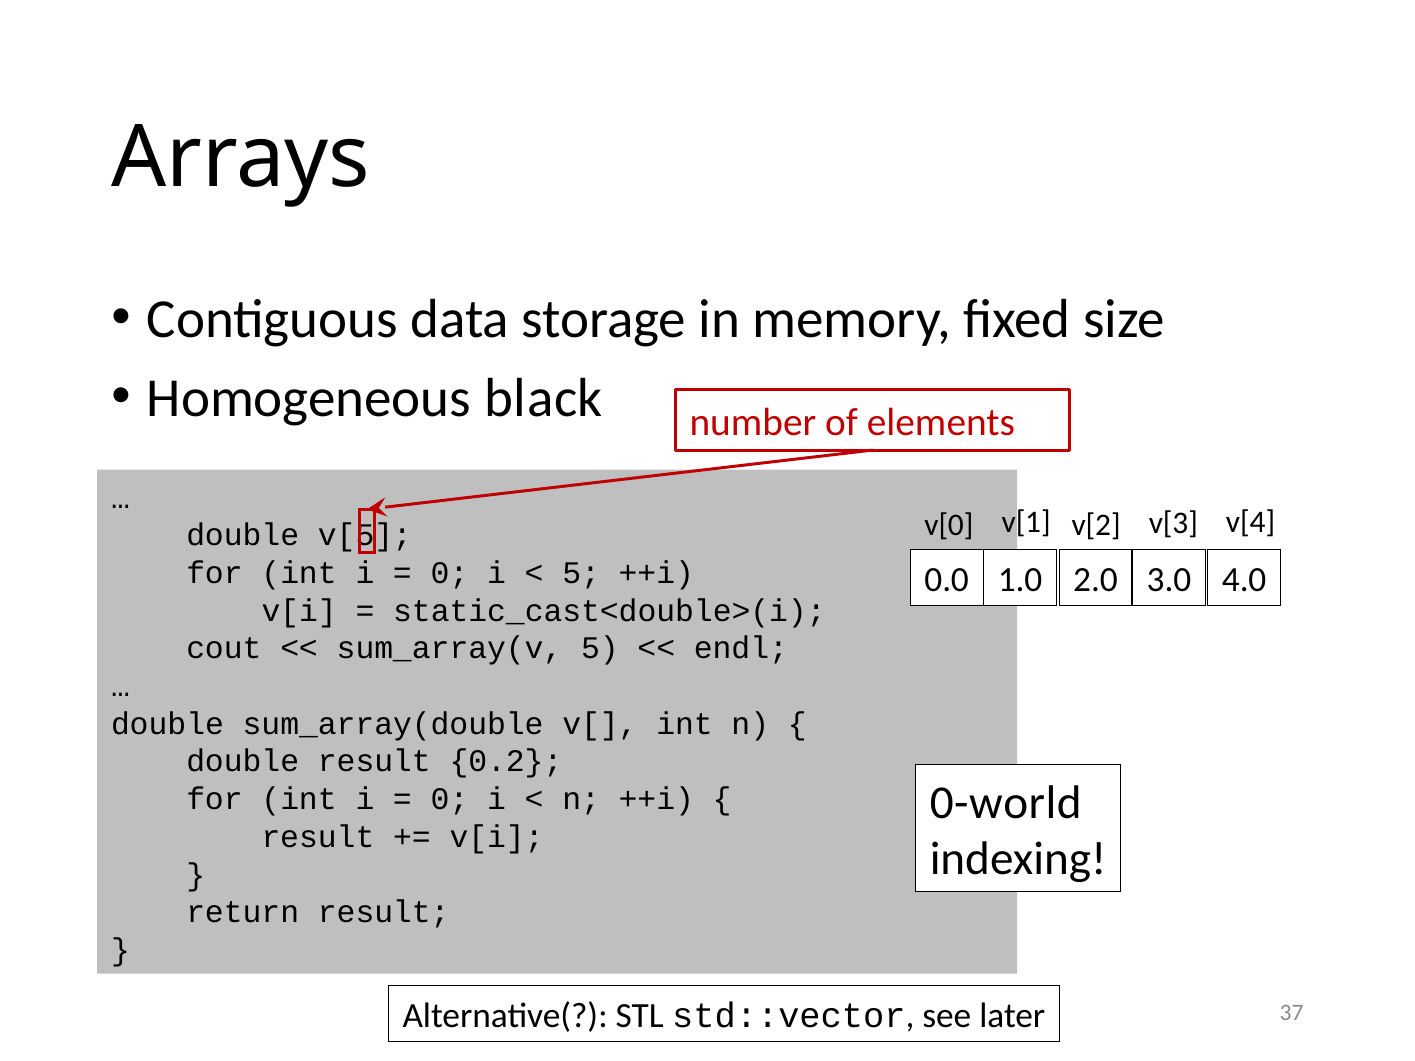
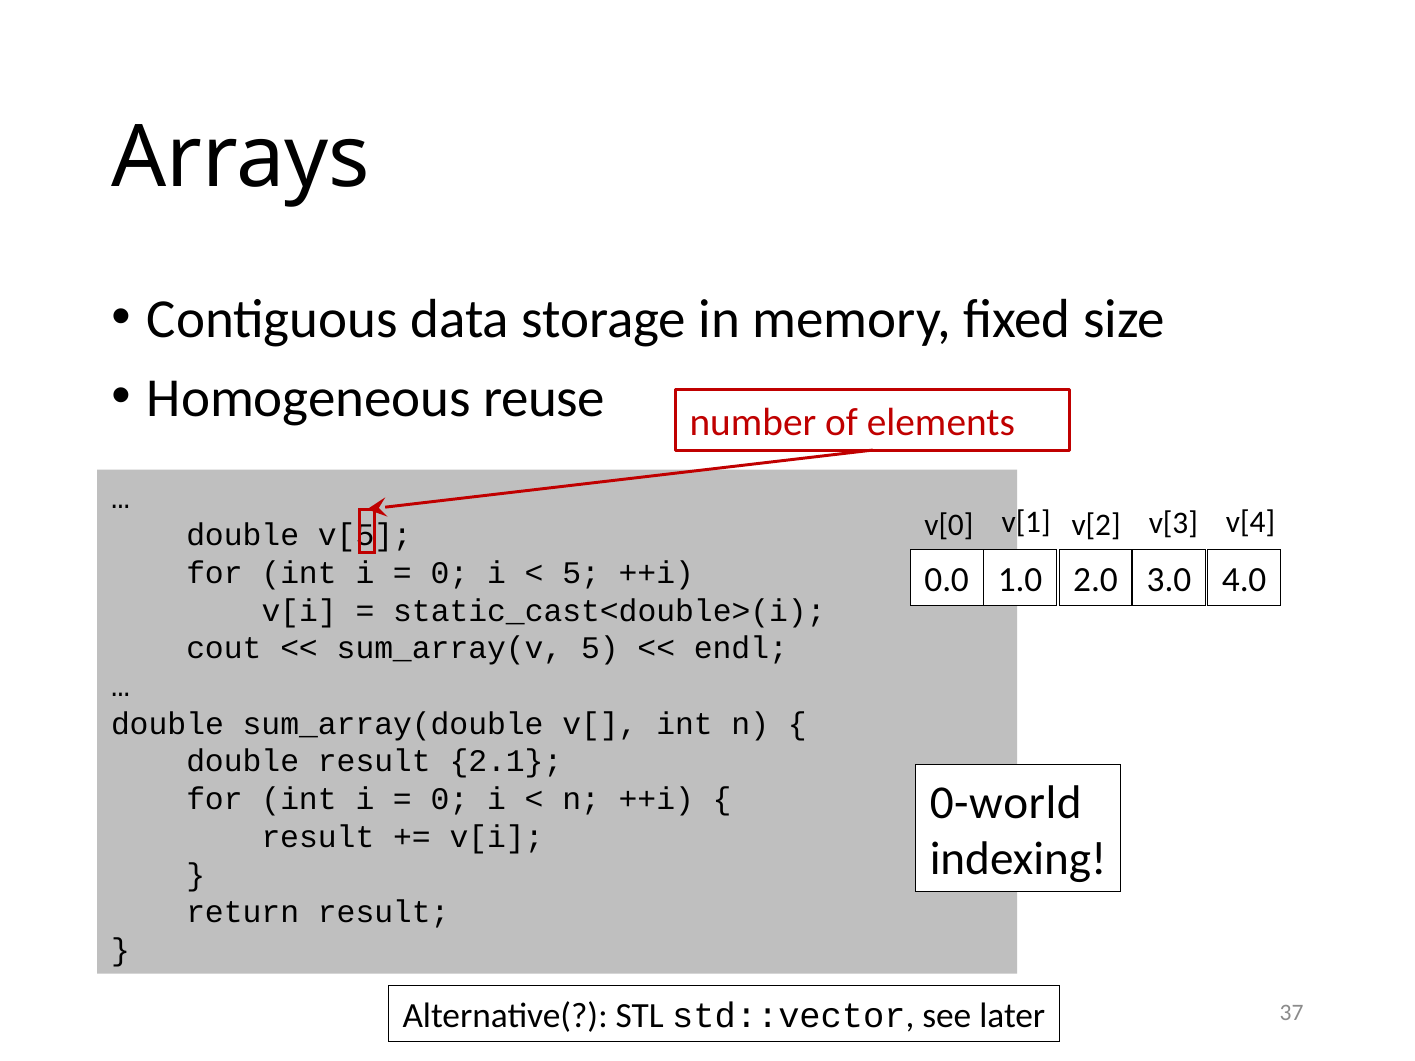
black: black -> reuse
0.2: 0.2 -> 2.1
